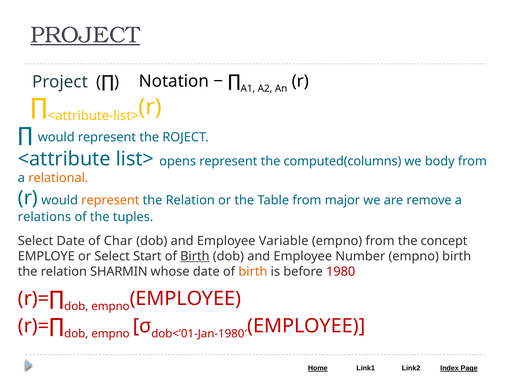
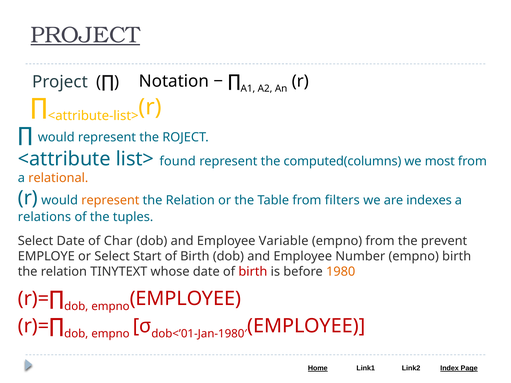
opens: opens -> found
body: body -> most
major: major -> filters
remove: remove -> indexes
concept: concept -> prevent
Birth at (195, 256) underline: present -> none
SHARMIN: SHARMIN -> TINYTEXT
birth at (253, 272) colour: orange -> red
1980 colour: red -> orange
